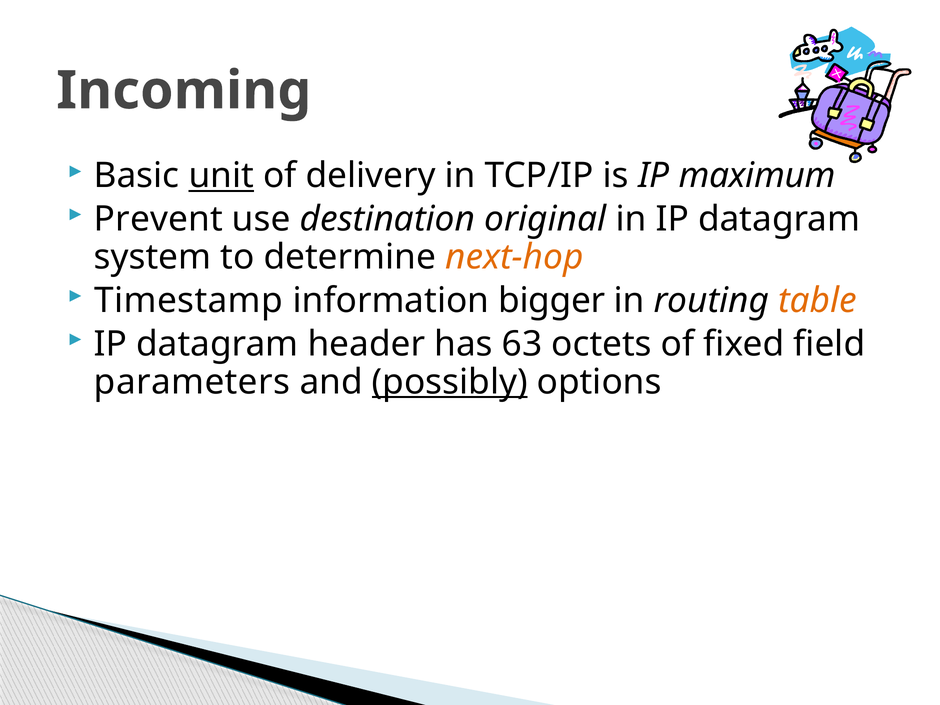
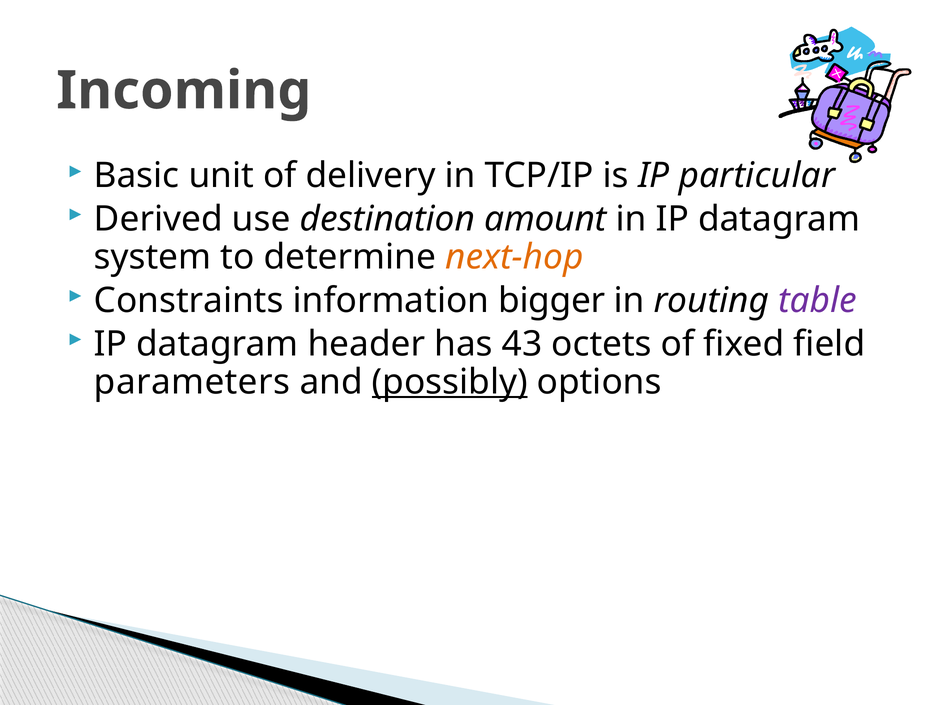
unit underline: present -> none
maximum: maximum -> particular
Prevent: Prevent -> Derived
original: original -> amount
Timestamp: Timestamp -> Constraints
table colour: orange -> purple
63: 63 -> 43
